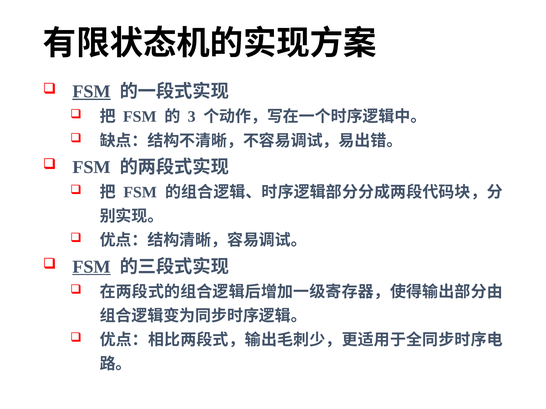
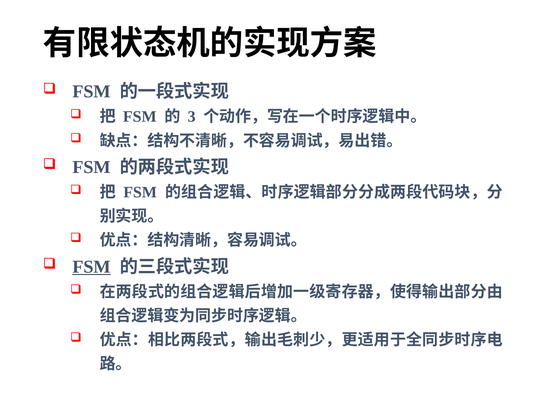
FSM at (92, 92) underline: present -> none
